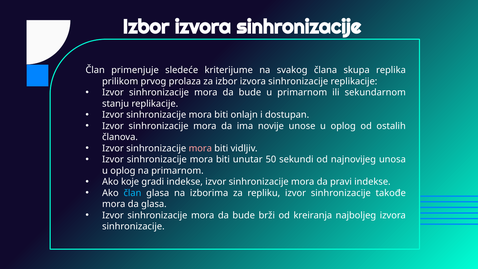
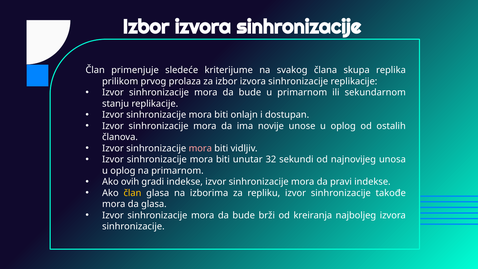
50: 50 -> 32
koje: koje -> ovih
član at (132, 193) colour: light blue -> yellow
